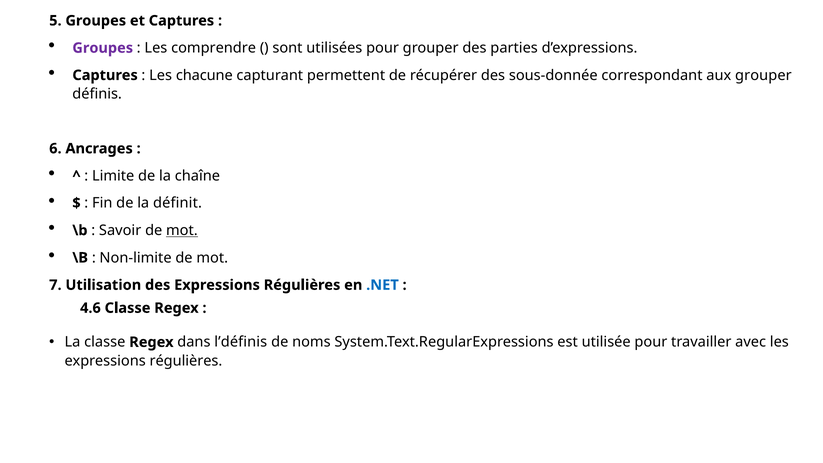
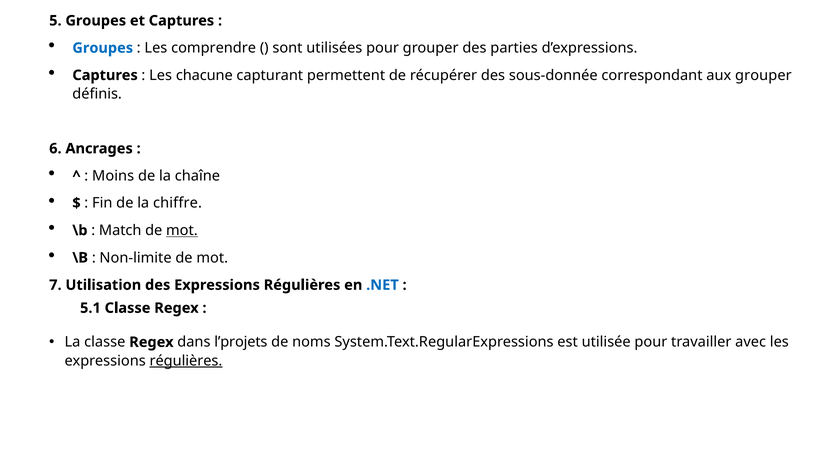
Groupes at (103, 48) colour: purple -> blue
Limite: Limite -> Moins
définit: définit -> chiffre
Savoir: Savoir -> Match
4.6: 4.6 -> 5.1
l’définis: l’définis -> l’projets
régulières at (186, 361) underline: none -> present
